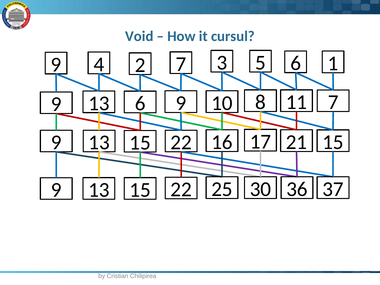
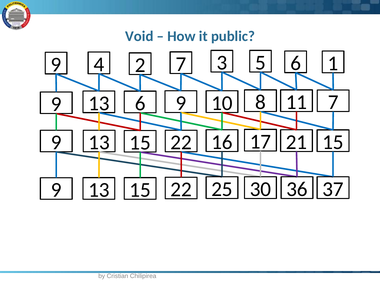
cursul: cursul -> public
